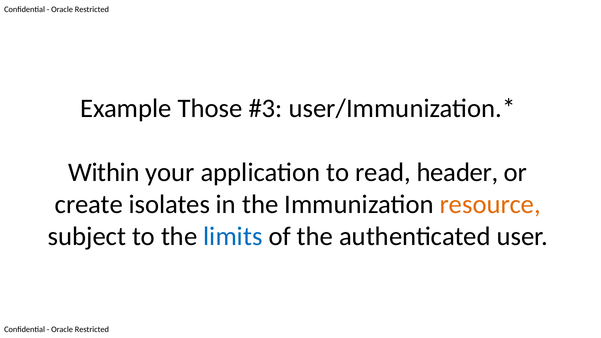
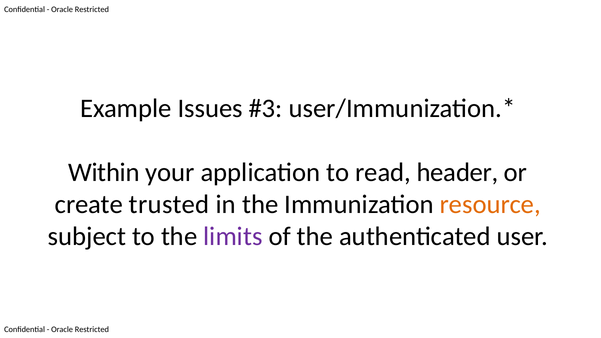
Those: Those -> Issues
isolates: isolates -> trusted
limits colour: blue -> purple
